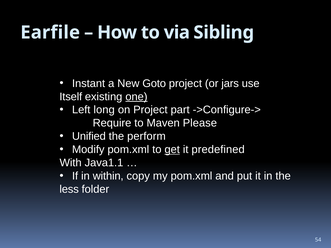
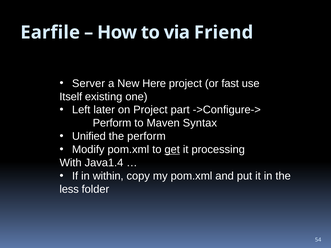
Sibling: Sibling -> Friend
Instant: Instant -> Server
Goto: Goto -> Here
jars: jars -> fast
one underline: present -> none
long: long -> later
Require at (112, 123): Require -> Perform
Please: Please -> Syntax
predefined: predefined -> processing
Java1.1: Java1.1 -> Java1.4
